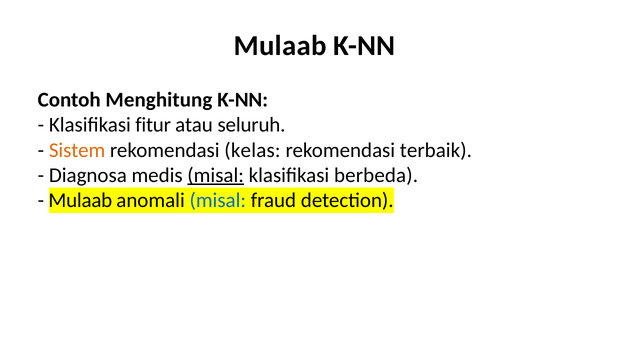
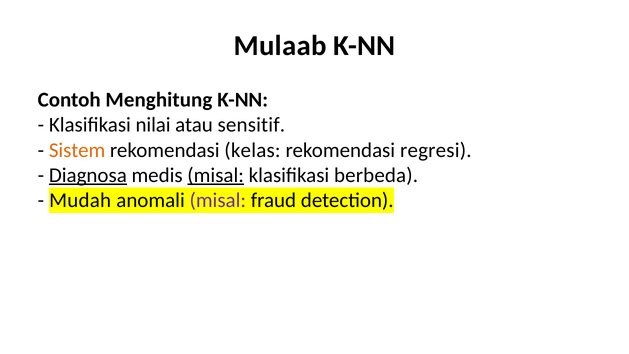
fitur: fitur -> nilai
seluruh: seluruh -> sensitif
terbaik: terbaik -> regresi
Diagnosa underline: none -> present
Mulaab at (80, 200): Mulaab -> Mudah
misal at (218, 200) colour: blue -> purple
